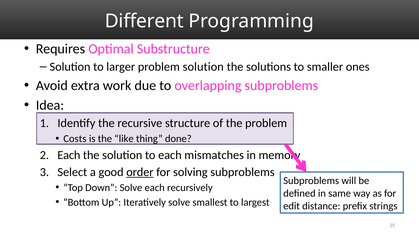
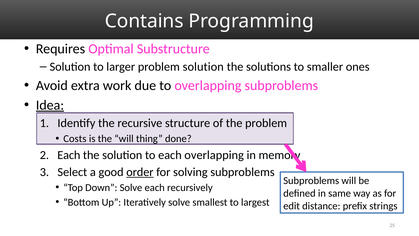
Different: Different -> Contains
Idea underline: none -> present
the like: like -> will
each mismatches: mismatches -> overlapping
